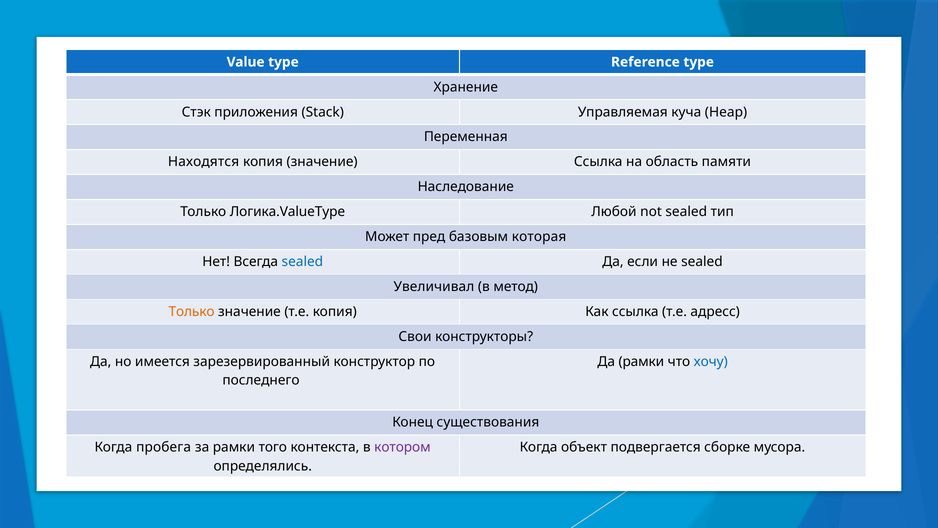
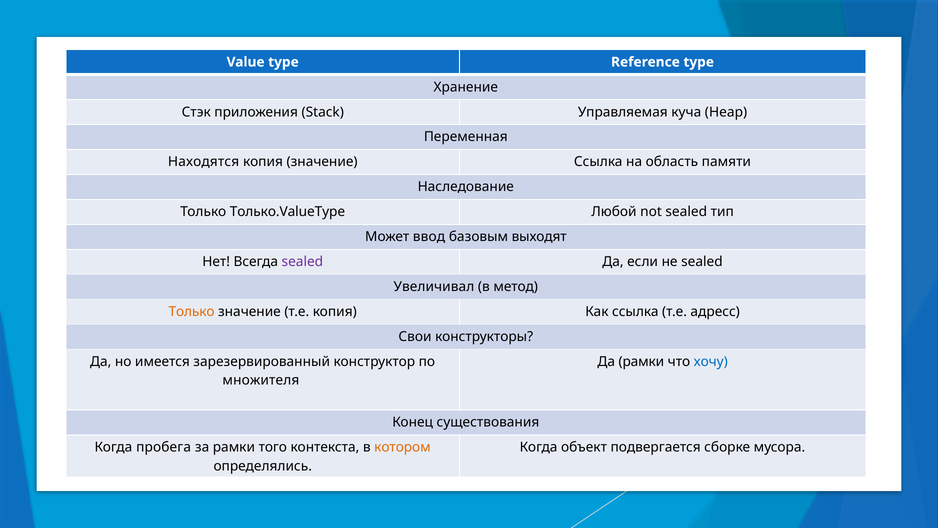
Логика.ValueType: Логика.ValueType -> Только.ValueType
пред: пред -> ввод
которая: которая -> выходят
sealed at (302, 262) colour: blue -> purple
последнего: последнего -> множителя
котором colour: purple -> orange
